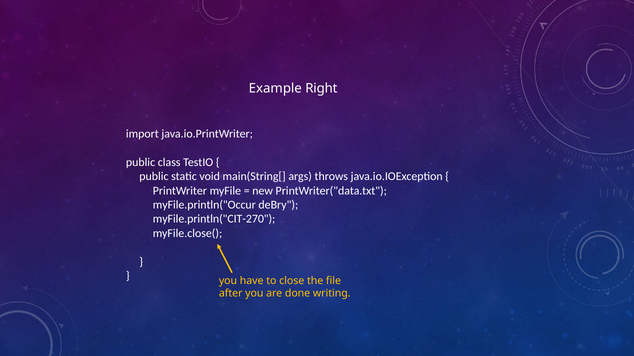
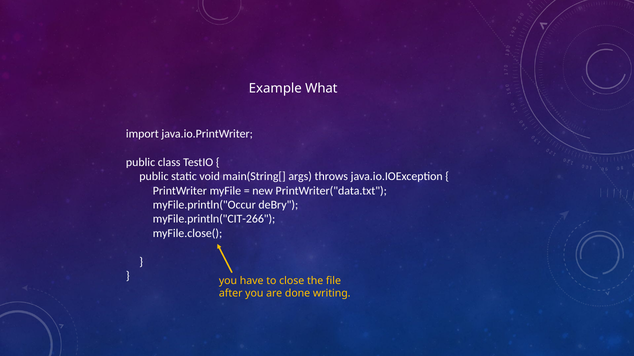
Right: Right -> What
myFile.println("CIT-270: myFile.println("CIT-270 -> myFile.println("CIT-266
